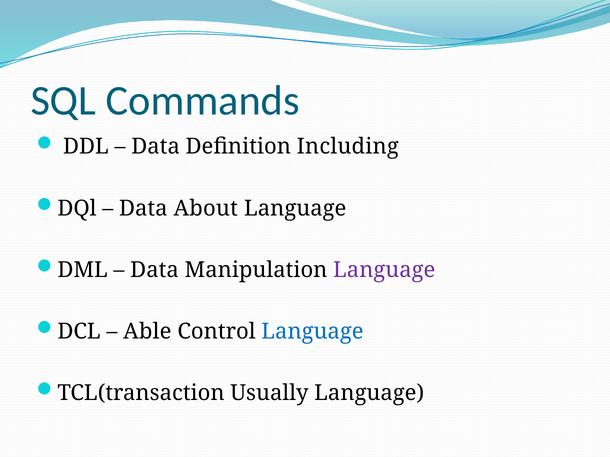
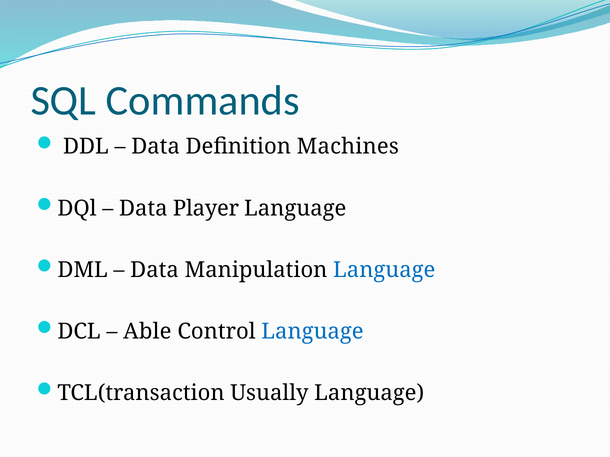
Including: Including -> Machines
About: About -> Player
Language at (384, 270) colour: purple -> blue
